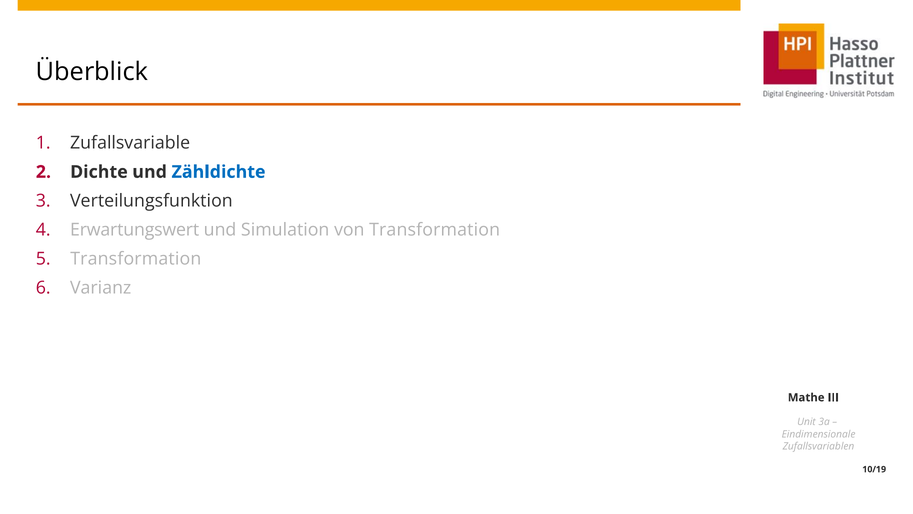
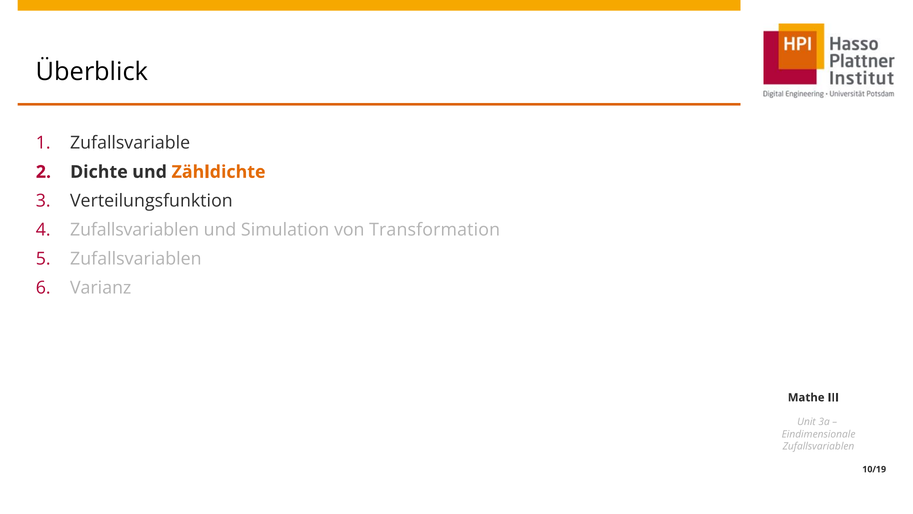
Zähldichte colour: blue -> orange
Erwartungswert at (135, 230): Erwartungswert -> Zufallsvariablen
Transformation at (136, 259): Transformation -> Zufallsvariablen
